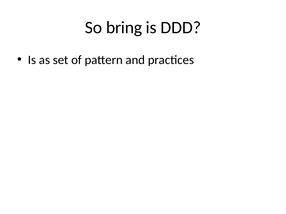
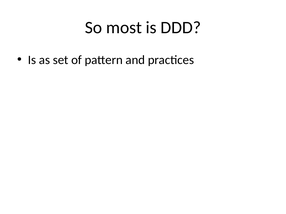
bring: bring -> most
